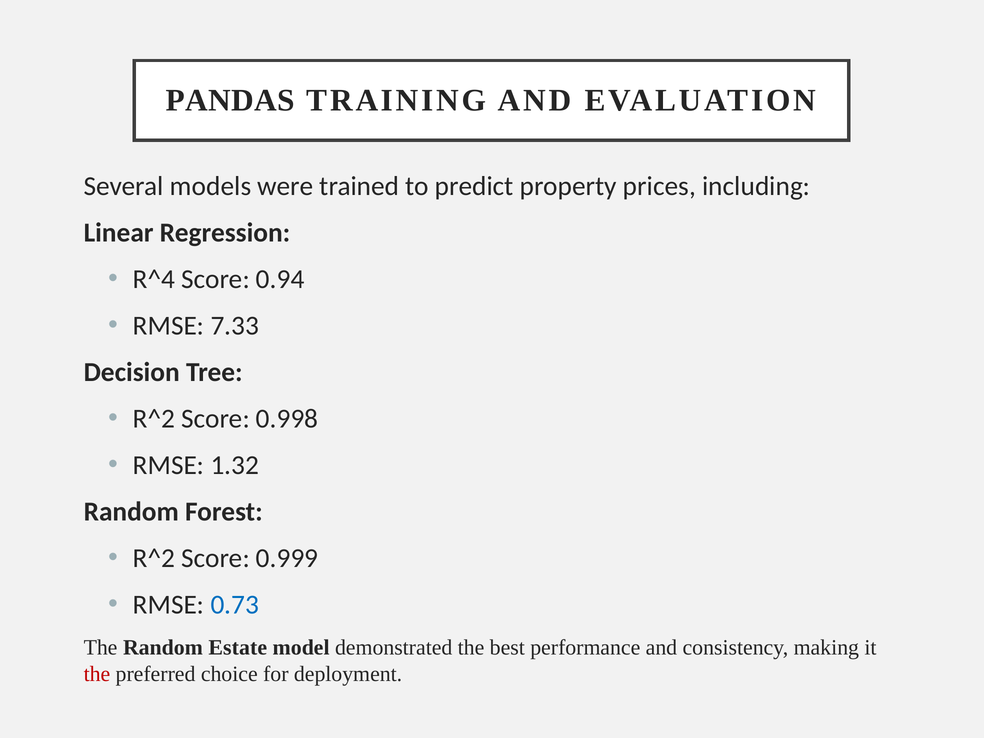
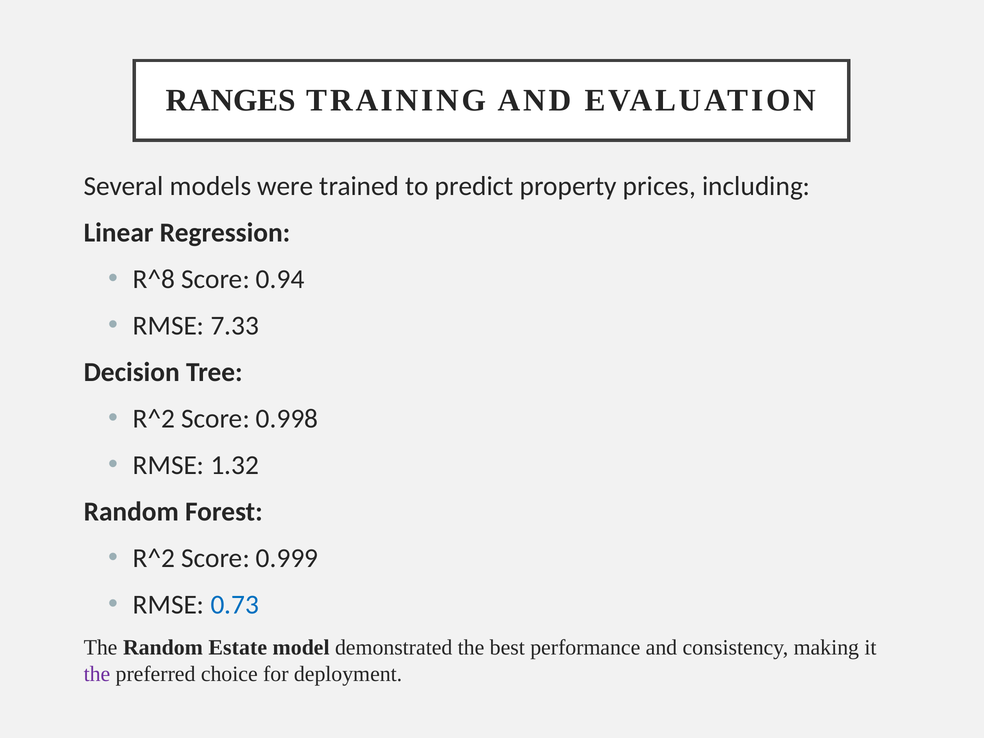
PANDAS: PANDAS -> RANGES
R^4: R^4 -> R^8
the at (97, 674) colour: red -> purple
